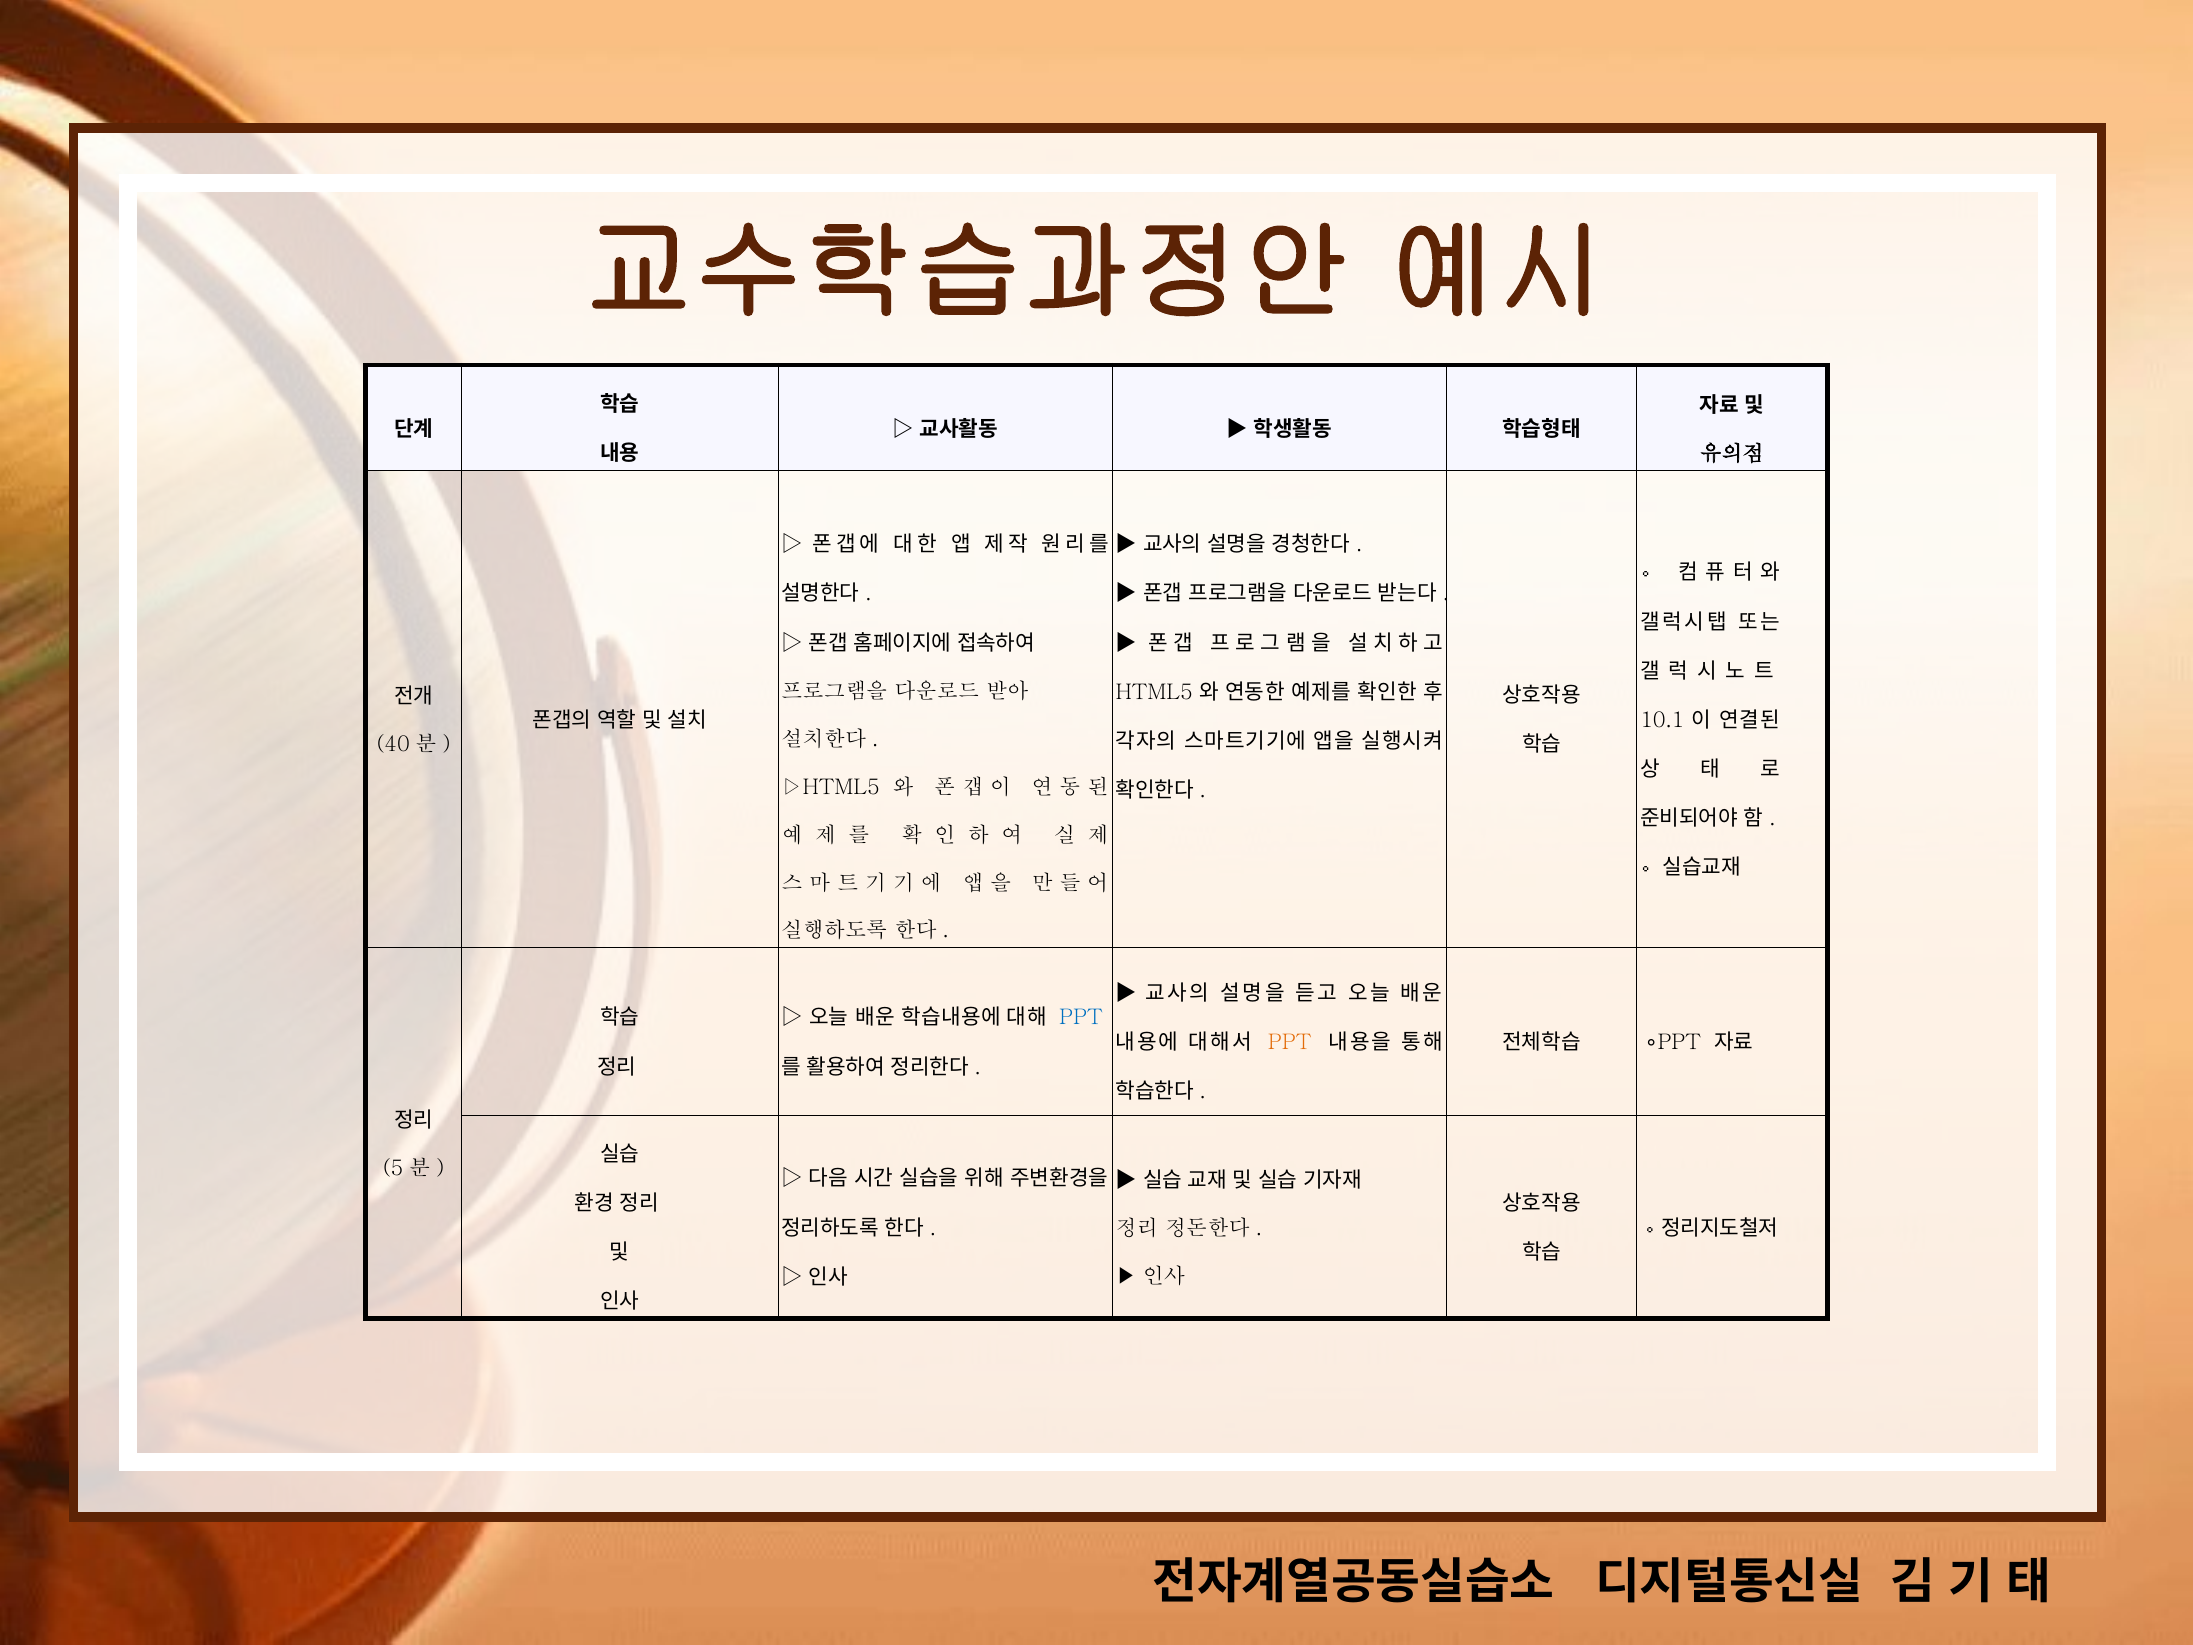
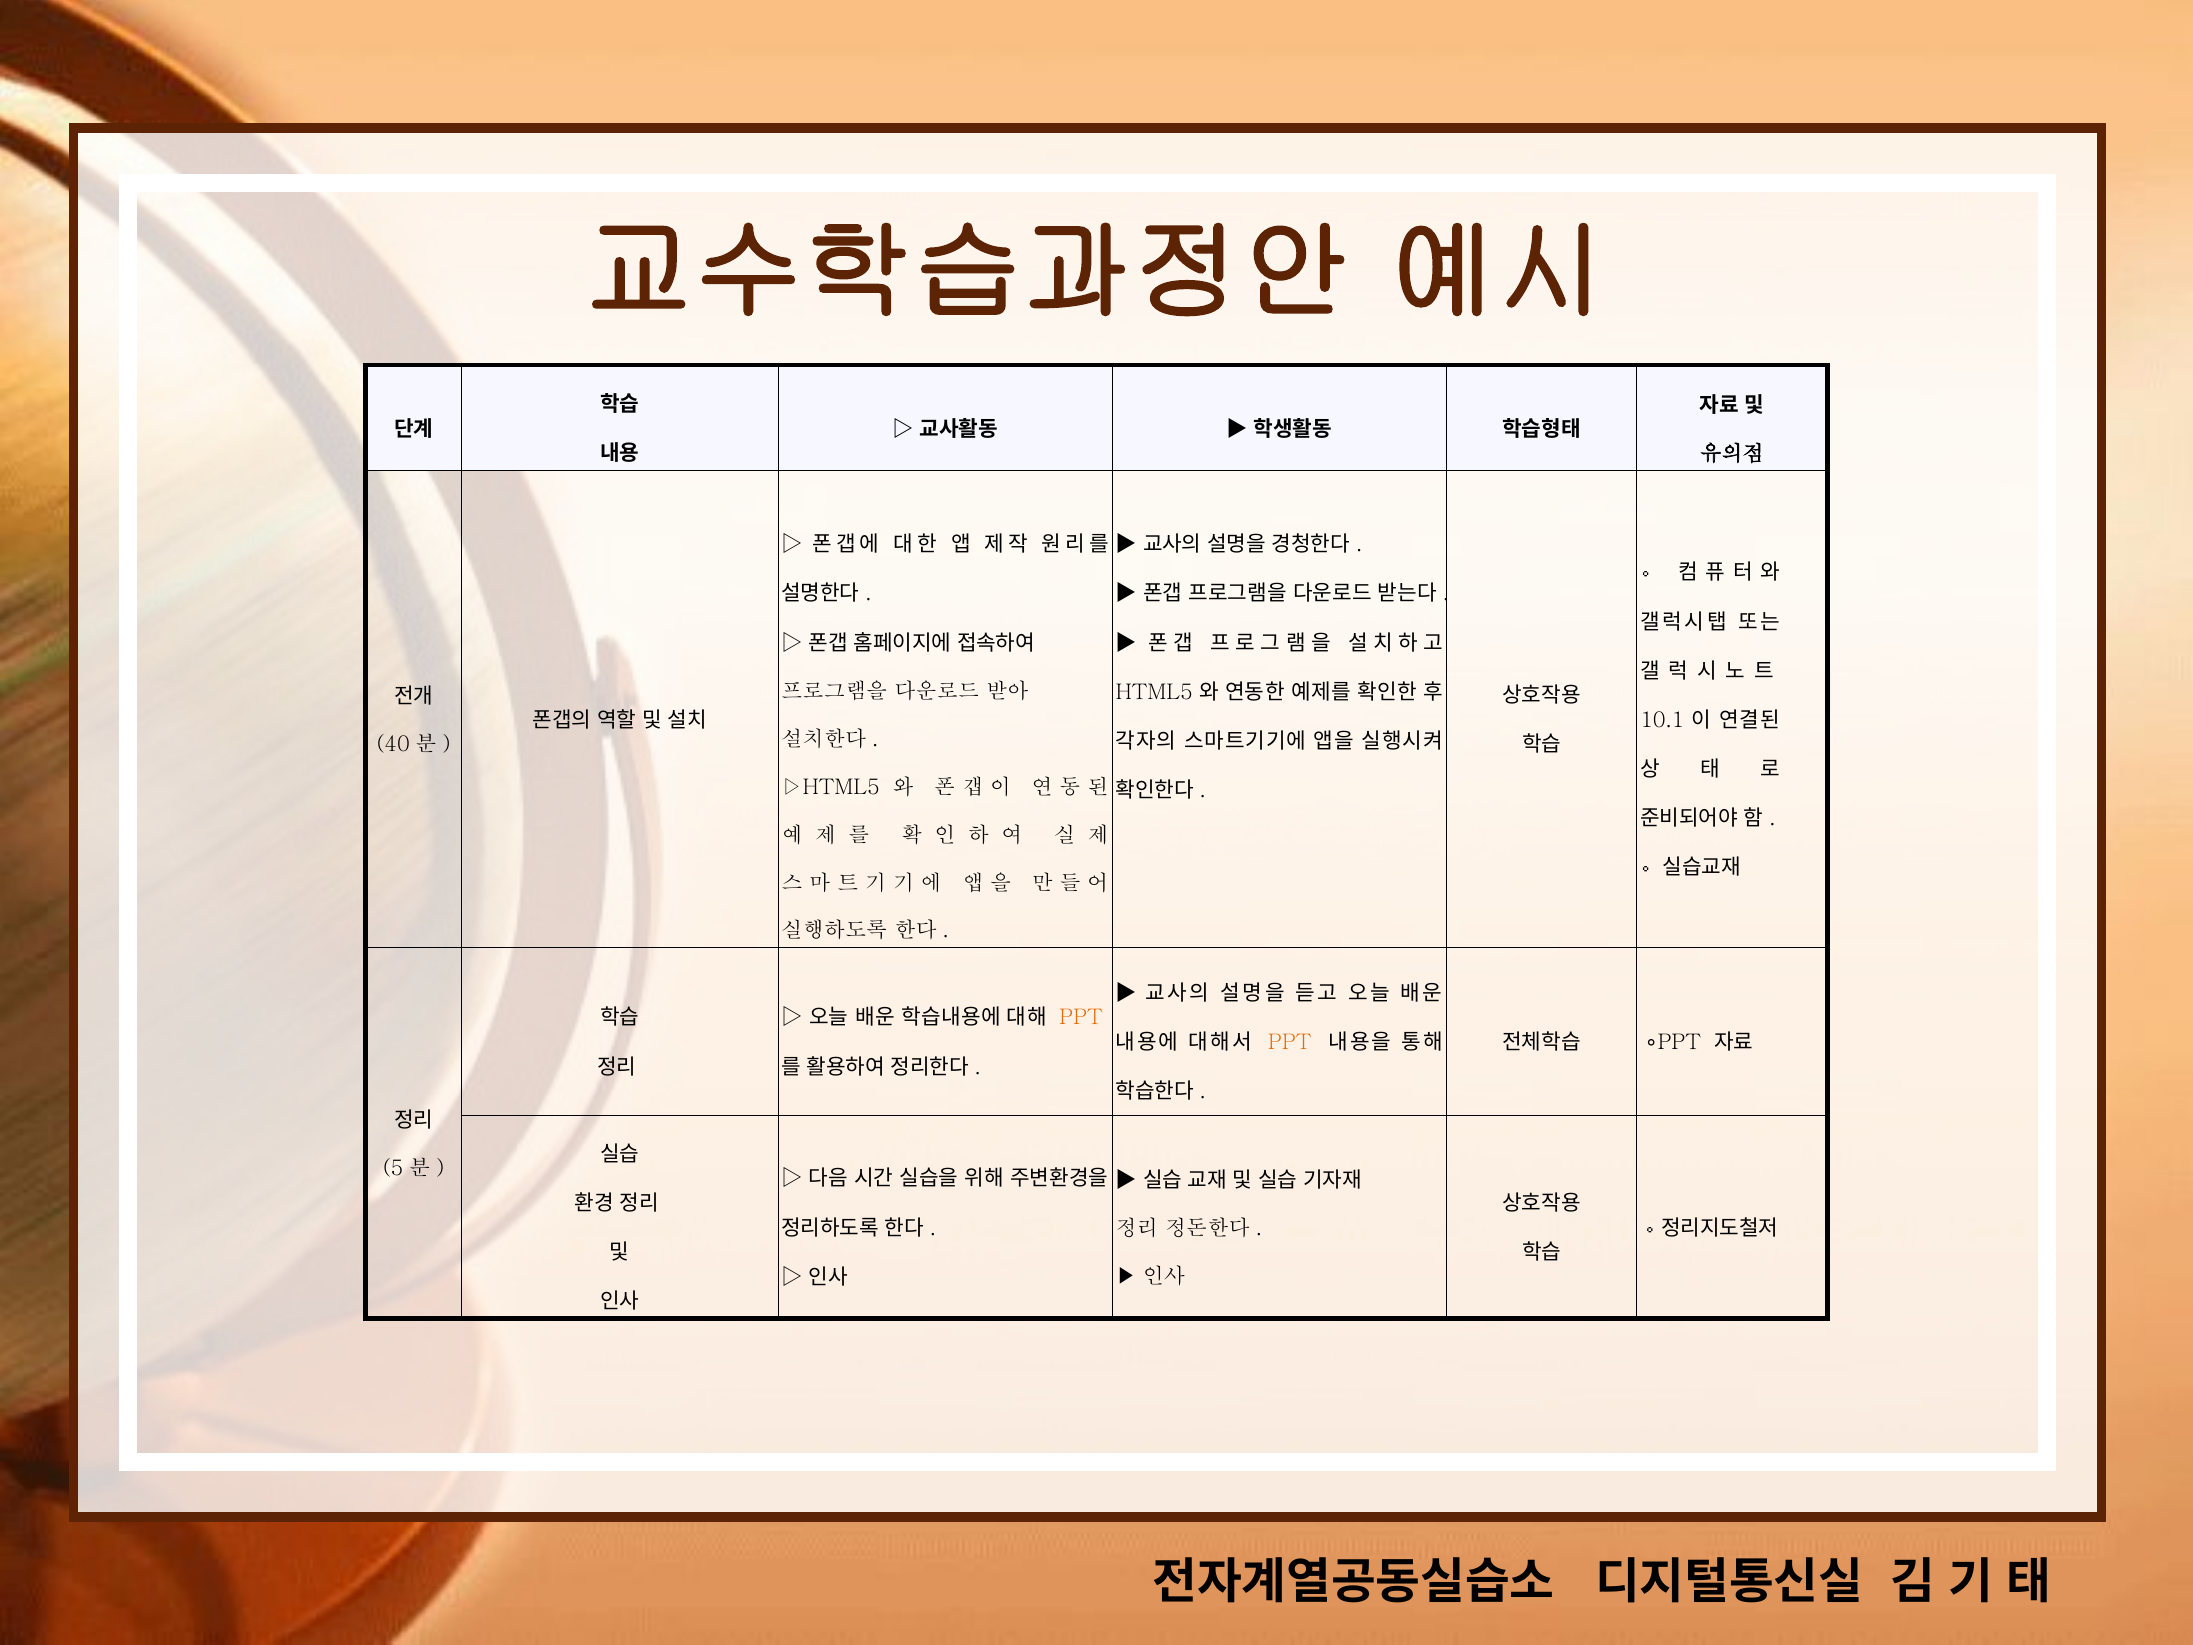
PPT at (1081, 1018) colour: blue -> orange
